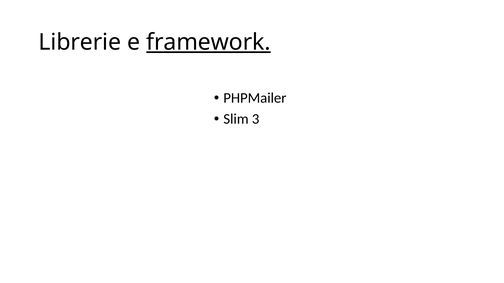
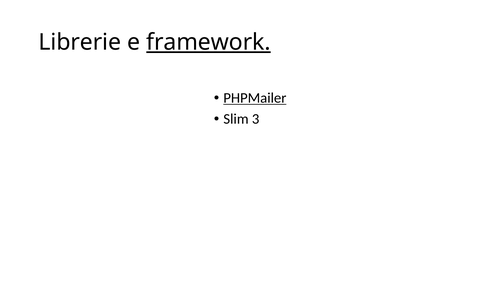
PHPMailer underline: none -> present
